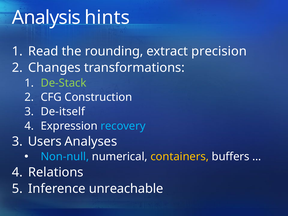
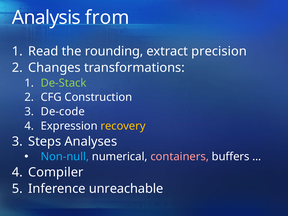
hints: hints -> from
De-itself: De-itself -> De-code
recovery colour: light blue -> yellow
Users: Users -> Steps
containers colour: yellow -> pink
Relations: Relations -> Compiler
